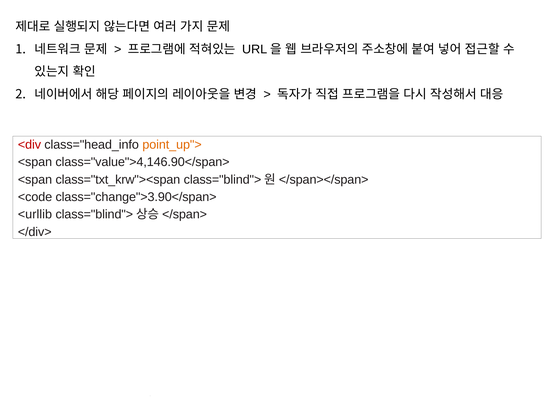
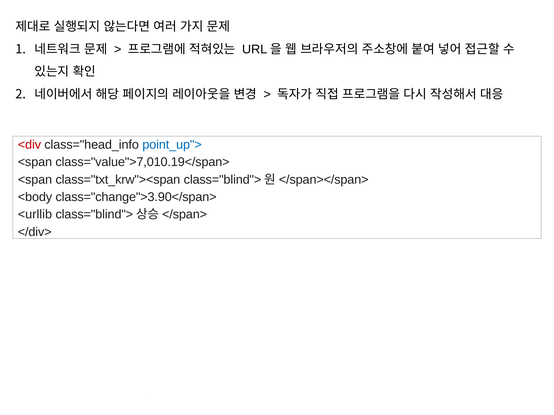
point_up"> colour: orange -> blue
class="value">4,146.90</span>: class="value">4,146.90</span> -> class="value">7,010.19</span>
<code: <code -> <body
